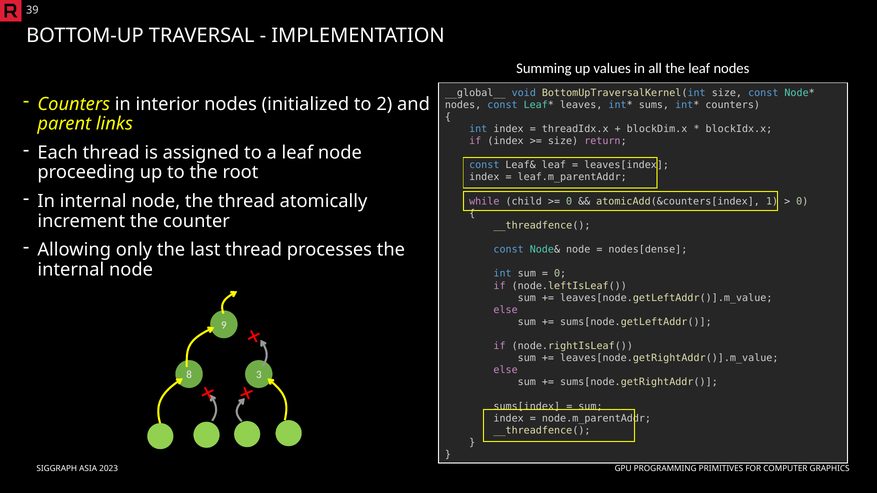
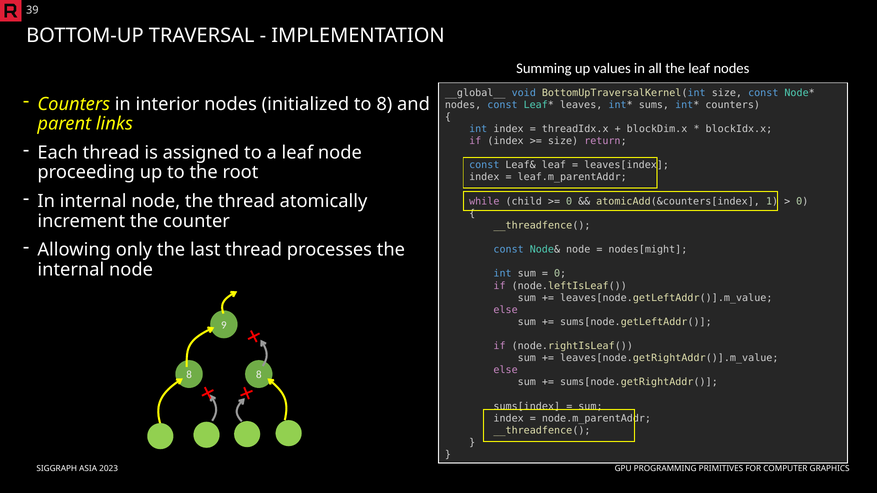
to 2: 2 -> 8
nodes[dense: nodes[dense -> nodes[might
8 3: 3 -> 8
